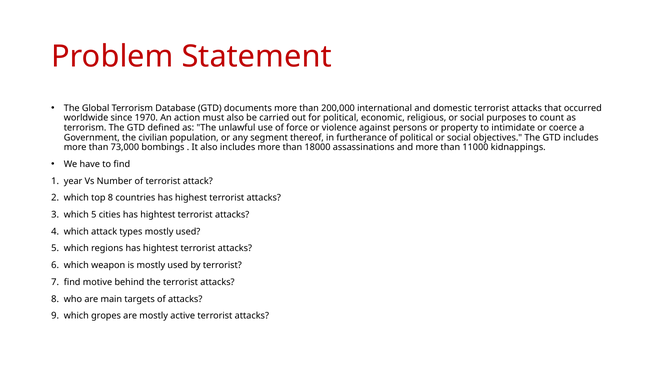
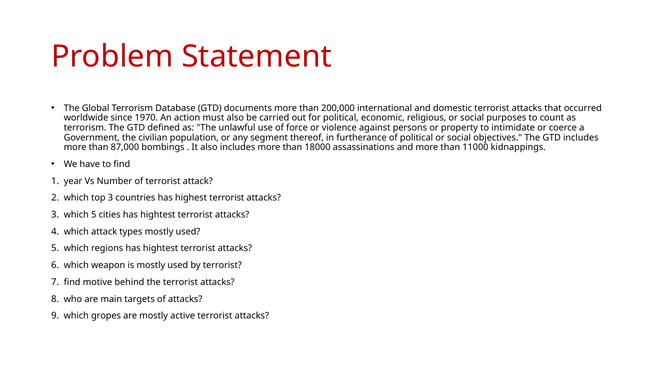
73,000: 73,000 -> 87,000
top 8: 8 -> 3
